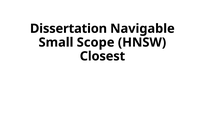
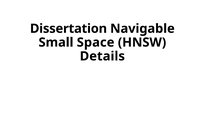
Scope: Scope -> Space
Closest: Closest -> Details
